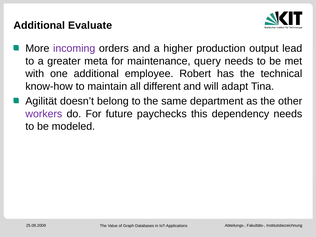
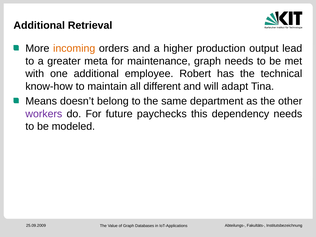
Evaluate: Evaluate -> Retrieval
incoming colour: purple -> orange
maintenance query: query -> graph
Agilität: Agilität -> Means
